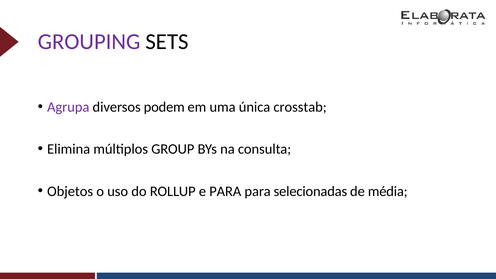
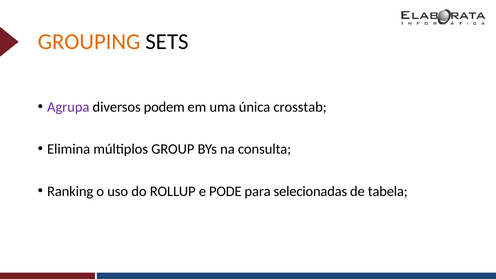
GROUPING colour: purple -> orange
Objetos: Objetos -> Ranking
e PARA: PARA -> PODE
média: média -> tabela
